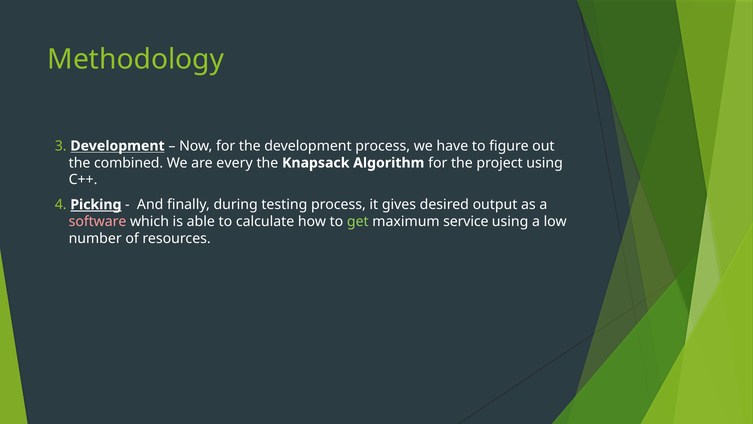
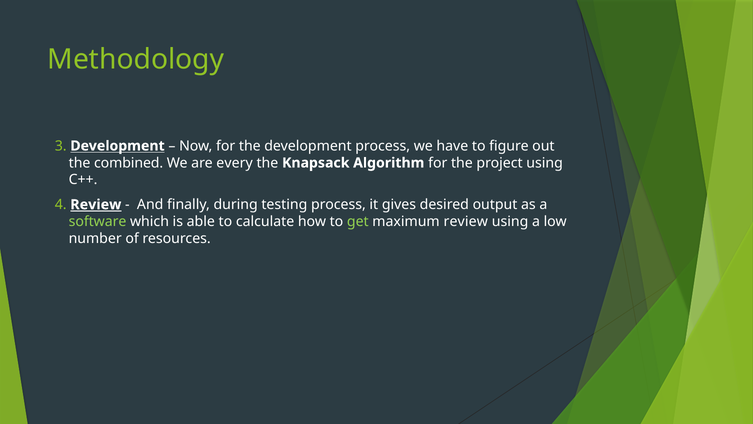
4 Picking: Picking -> Review
software colour: pink -> light green
maximum service: service -> review
